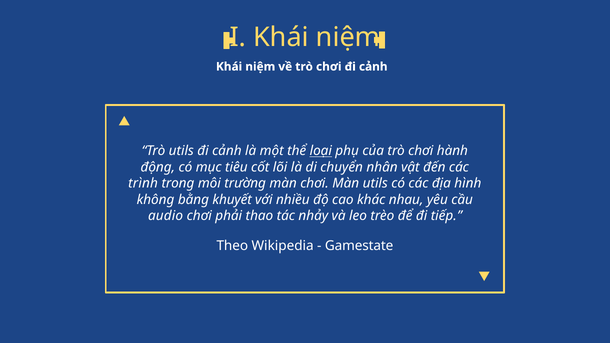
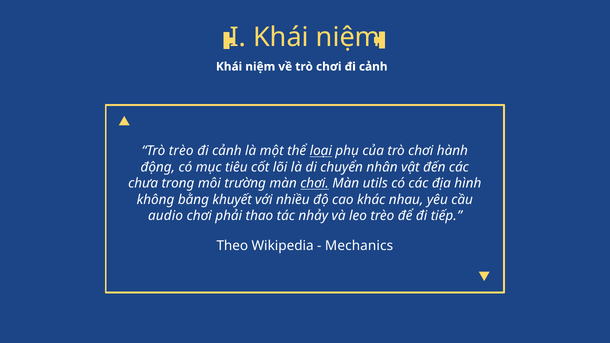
Trò utils: utils -> trèo
trình: trình -> chưa
chơi at (315, 183) underline: none -> present
Gamestate: Gamestate -> Mechanics
